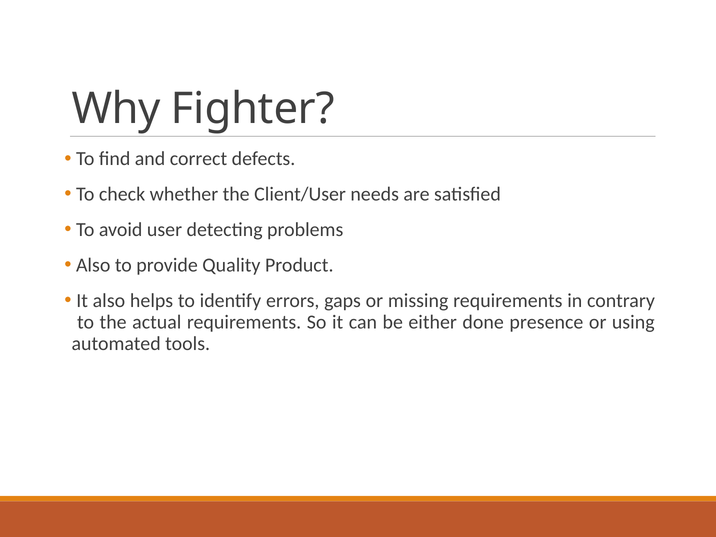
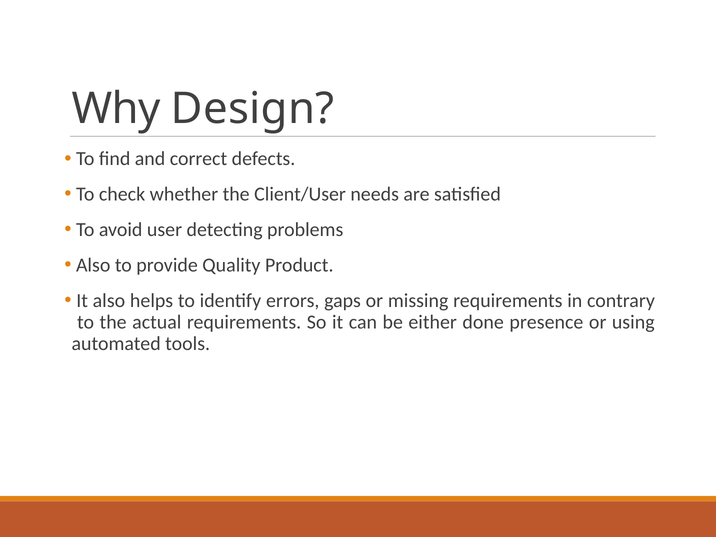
Fighter: Fighter -> Design
